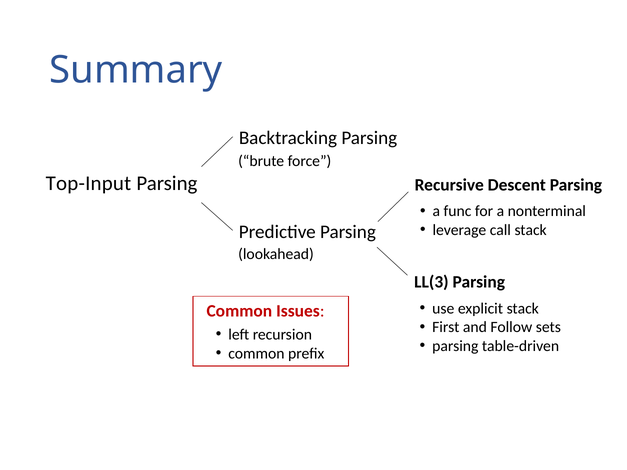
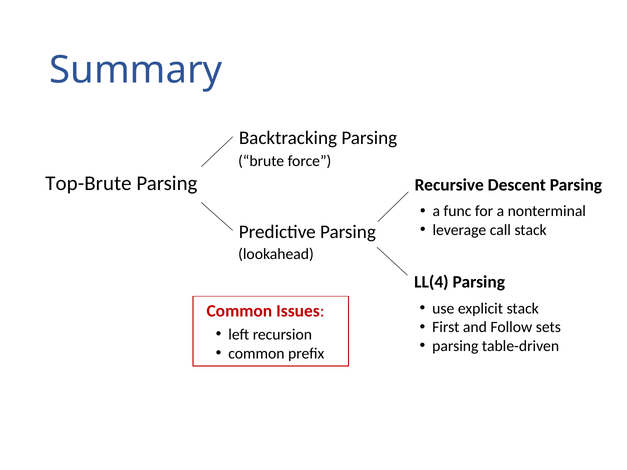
Top-Input: Top-Input -> Top-Brute
LL(3: LL(3 -> LL(4
